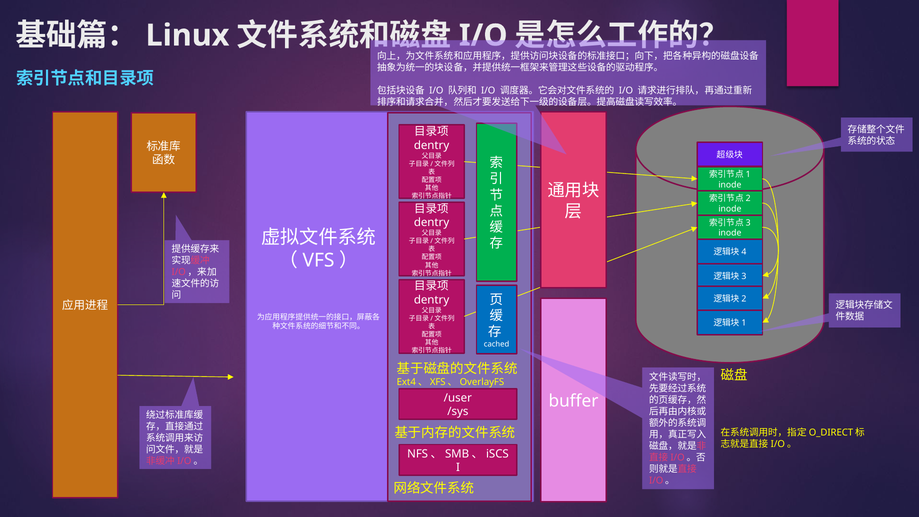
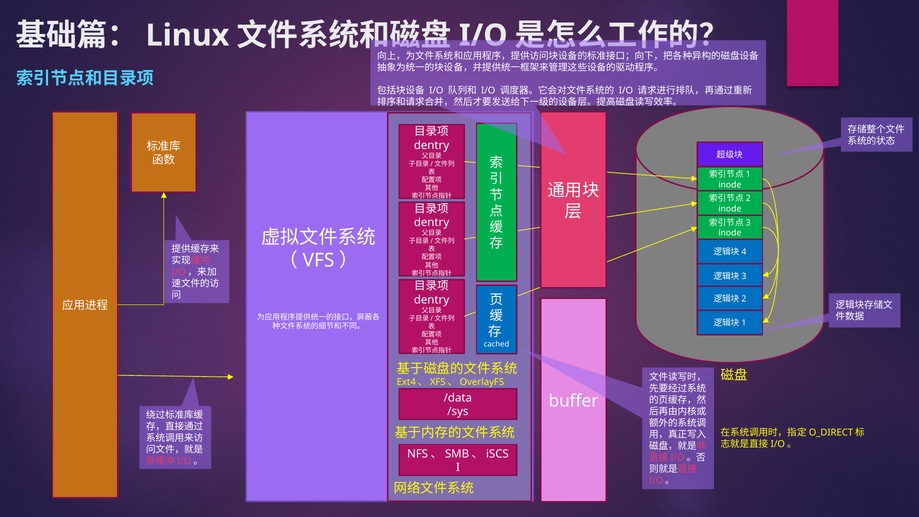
/user: /user -> /data
